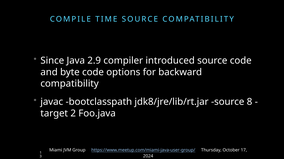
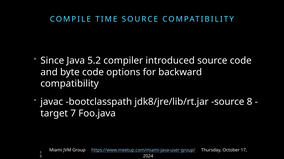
2.9: 2.9 -> 5.2
2: 2 -> 7
